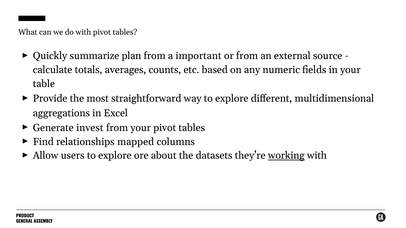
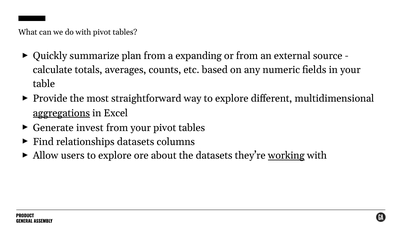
important: important -> expanding
aggregations underline: none -> present
relationships mapped: mapped -> datasets
